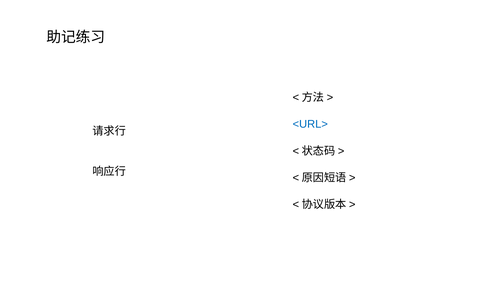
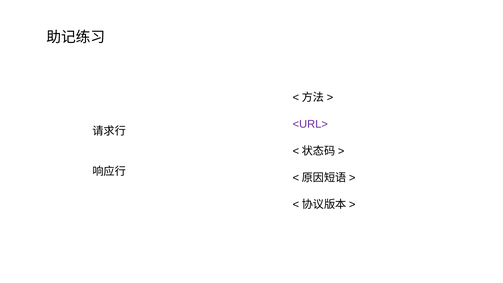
<URL> colour: blue -> purple
